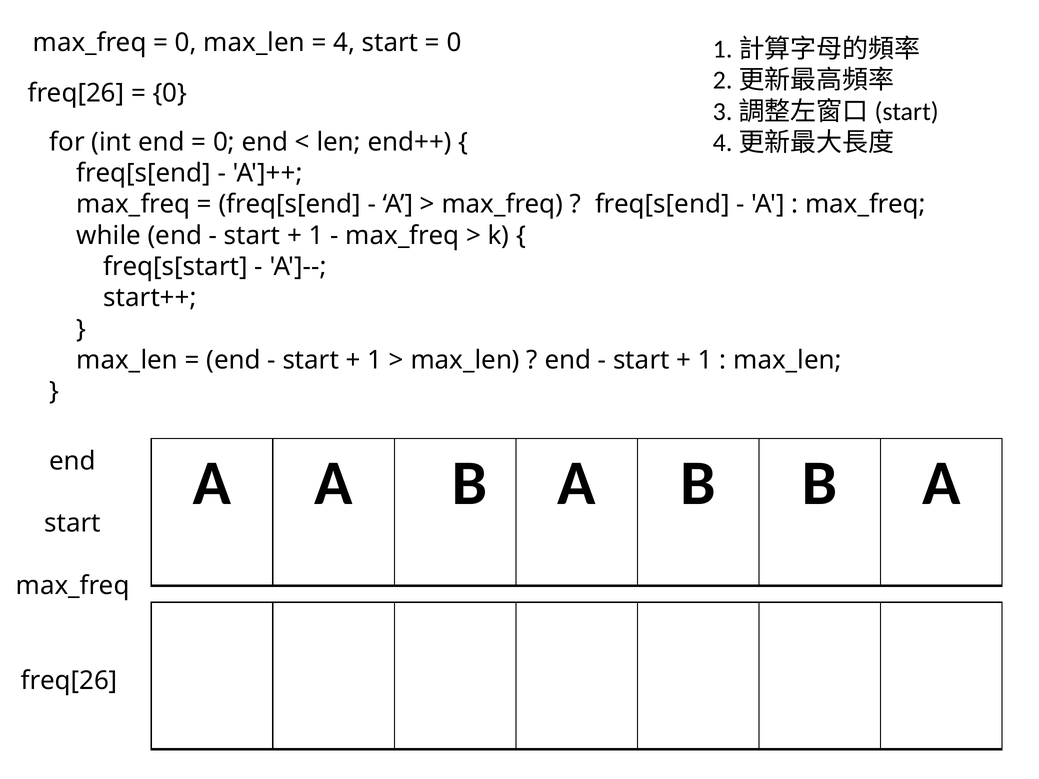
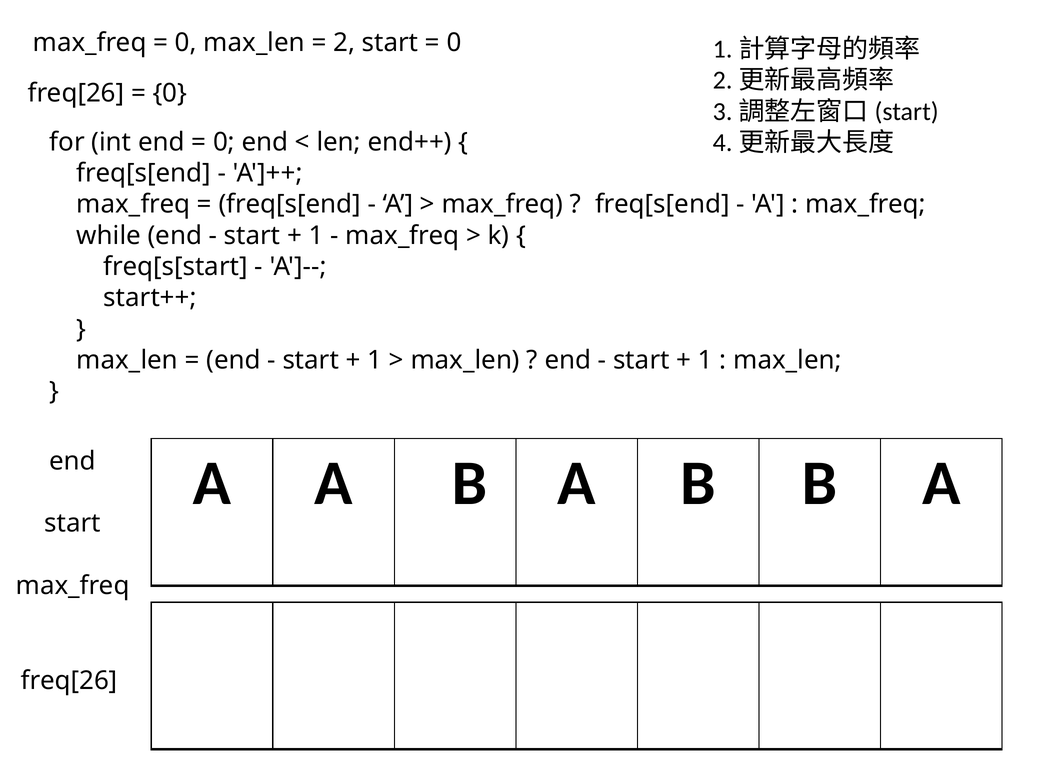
4: 4 -> 2
